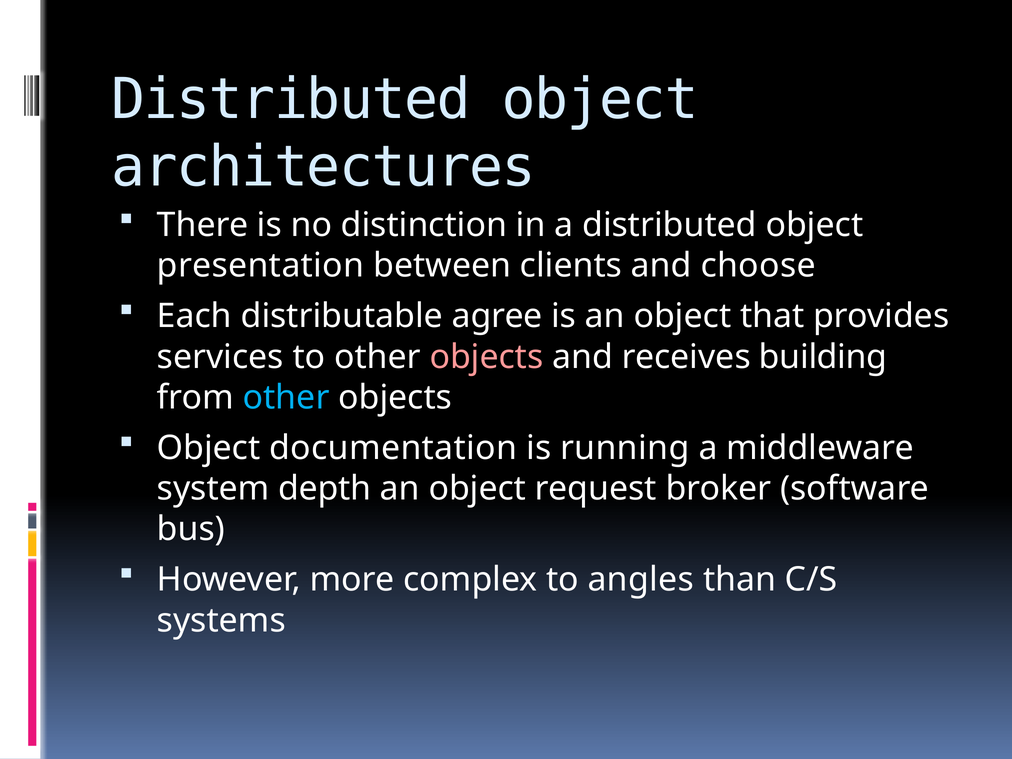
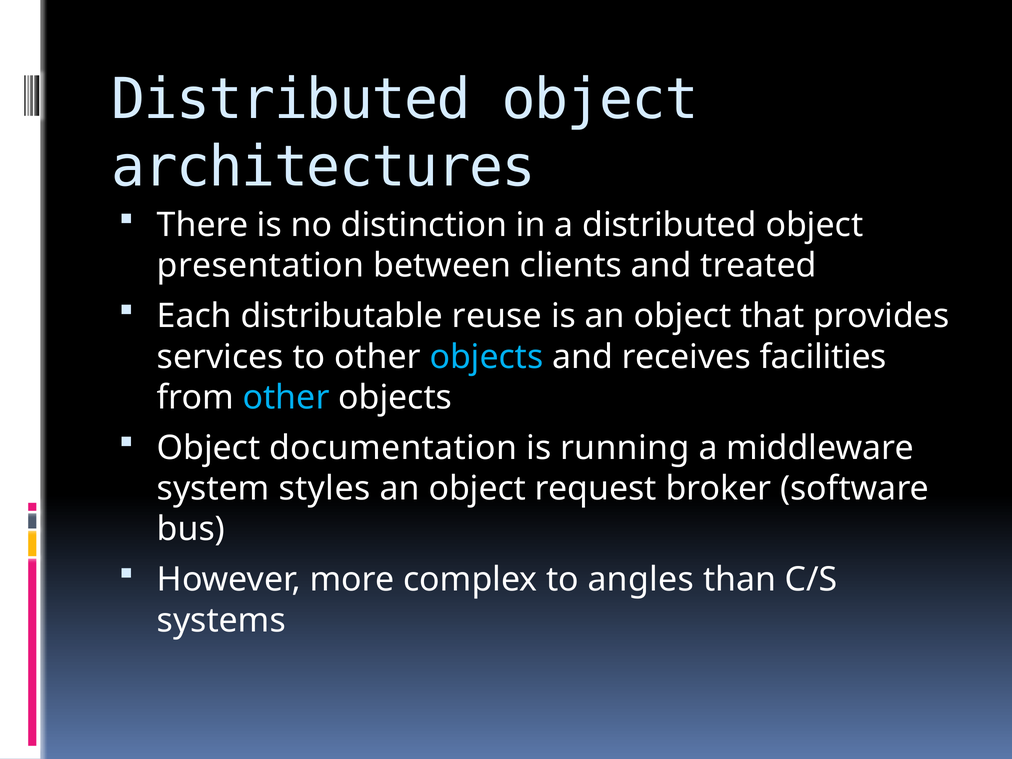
choose: choose -> treated
agree: agree -> reuse
objects at (486, 357) colour: pink -> light blue
building: building -> facilities
depth: depth -> styles
